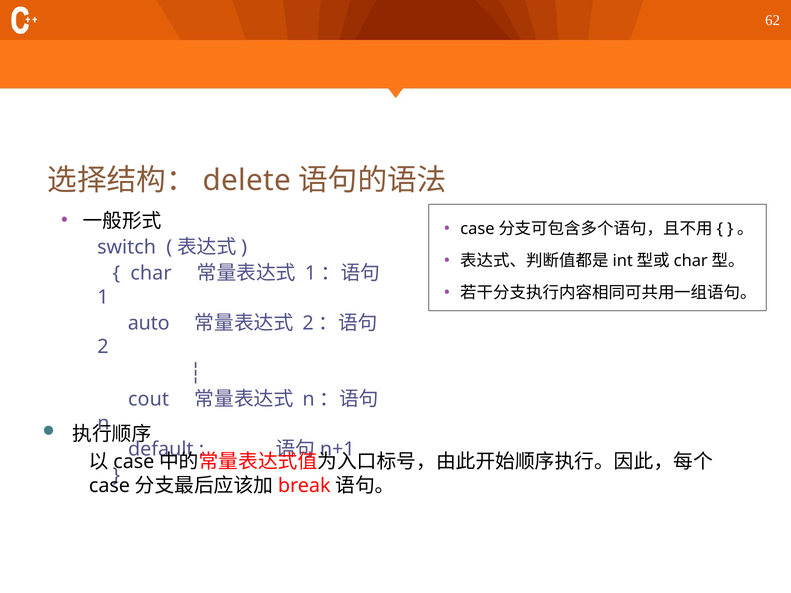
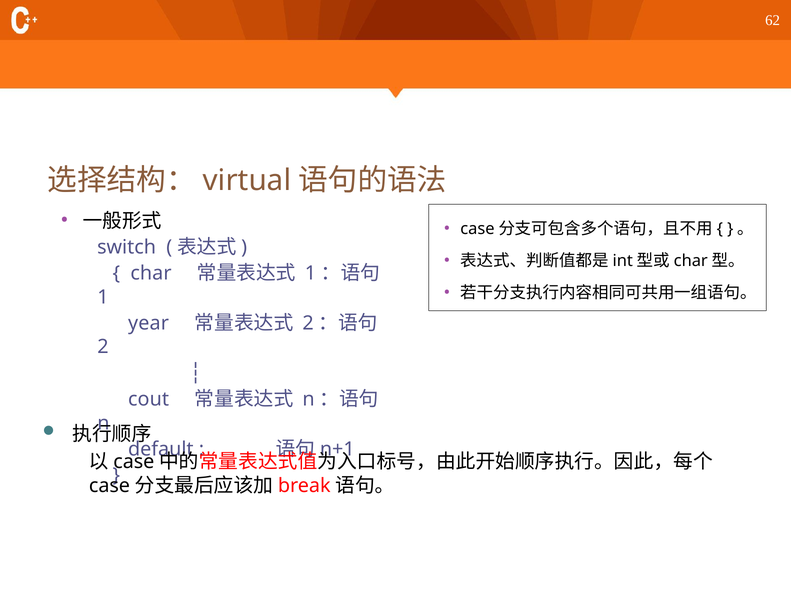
delete: delete -> virtual
auto: auto -> year
